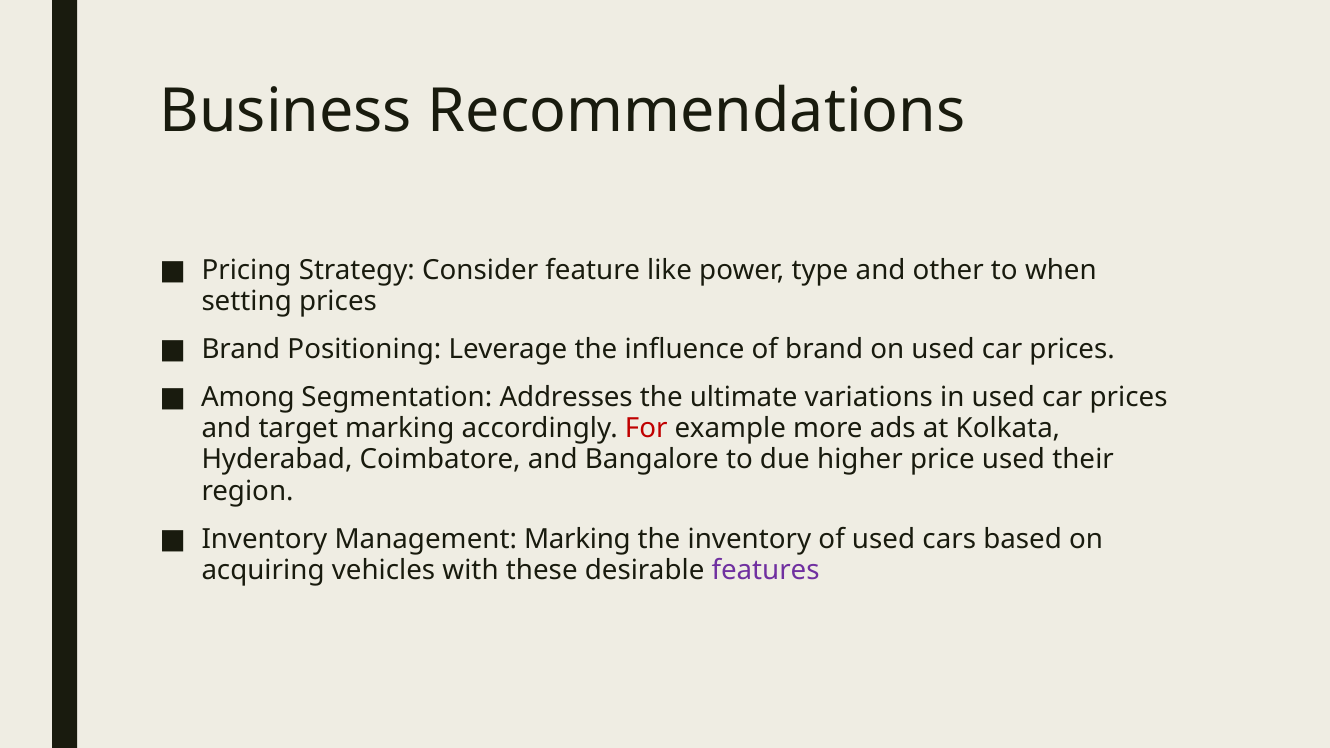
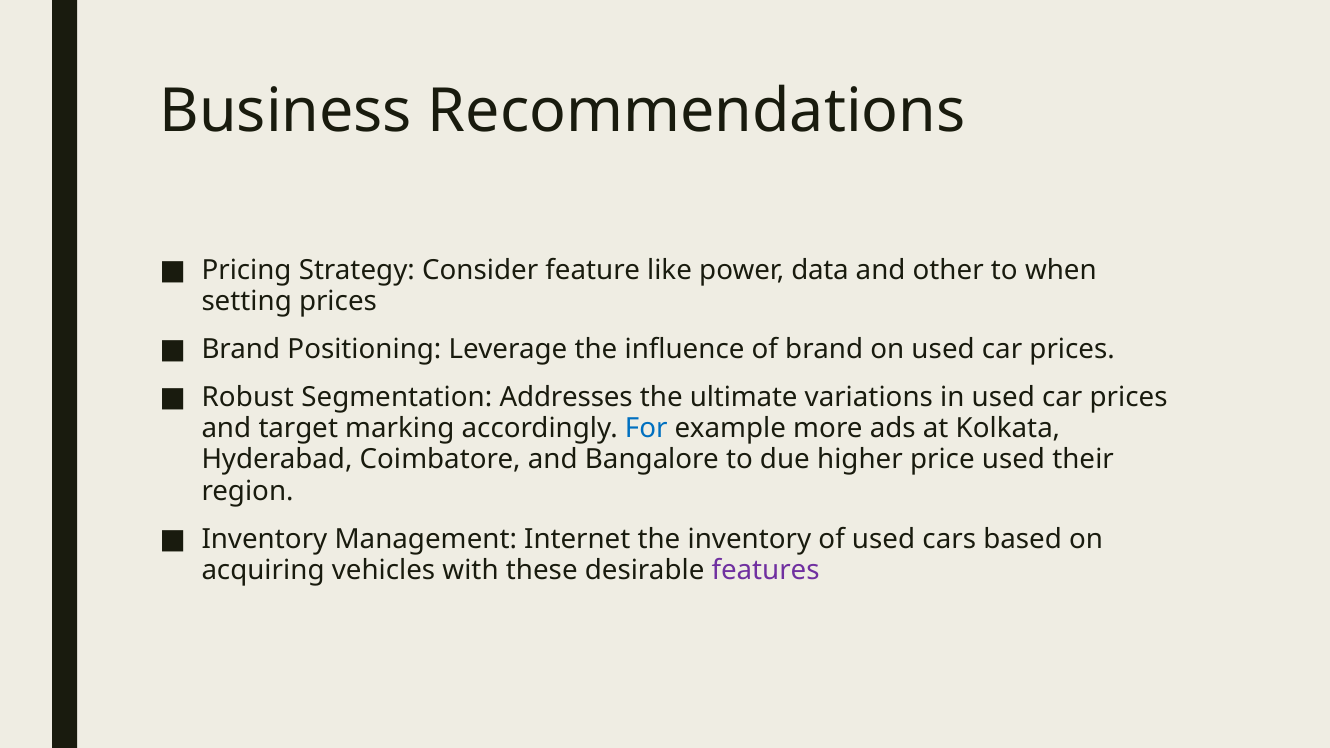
type: type -> data
Among: Among -> Robust
For colour: red -> blue
Management Marking: Marking -> Internet
